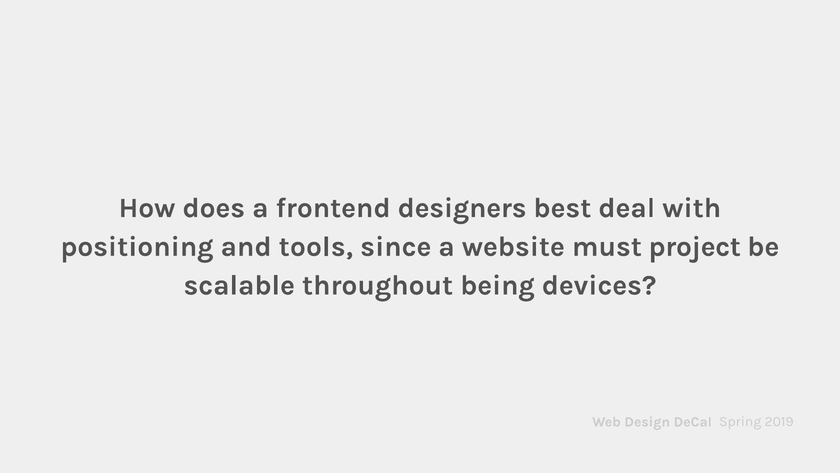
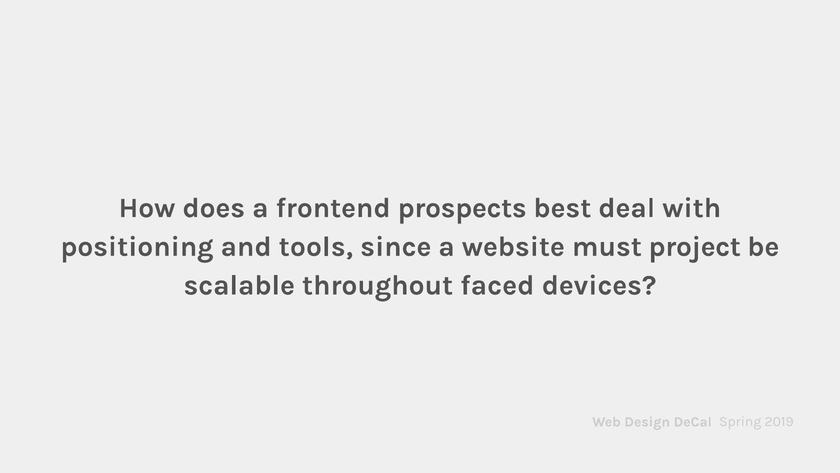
designers: designers -> prospects
being: being -> faced
